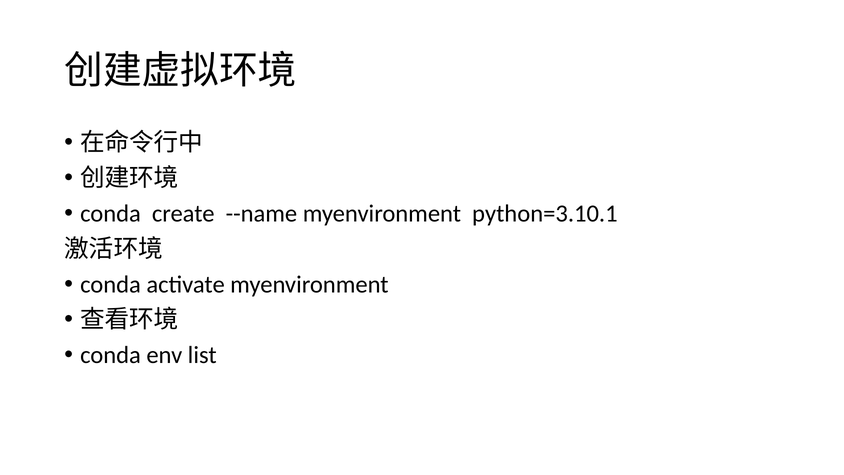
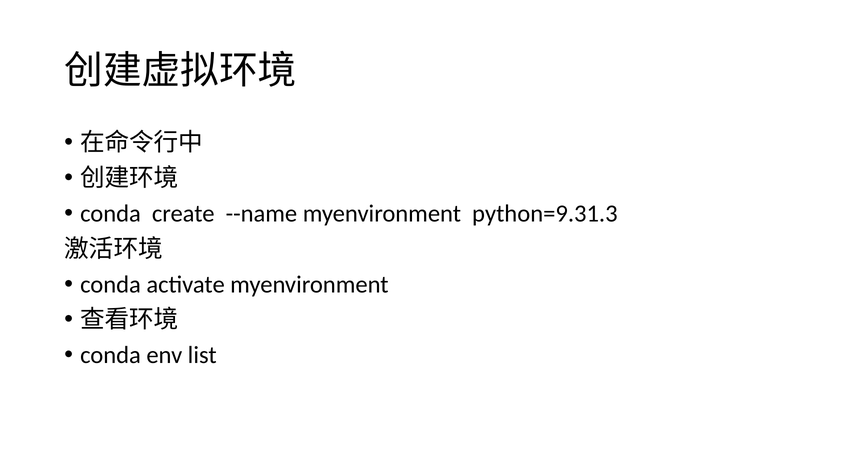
python=3.10.1: python=3.10.1 -> python=9.31.3
